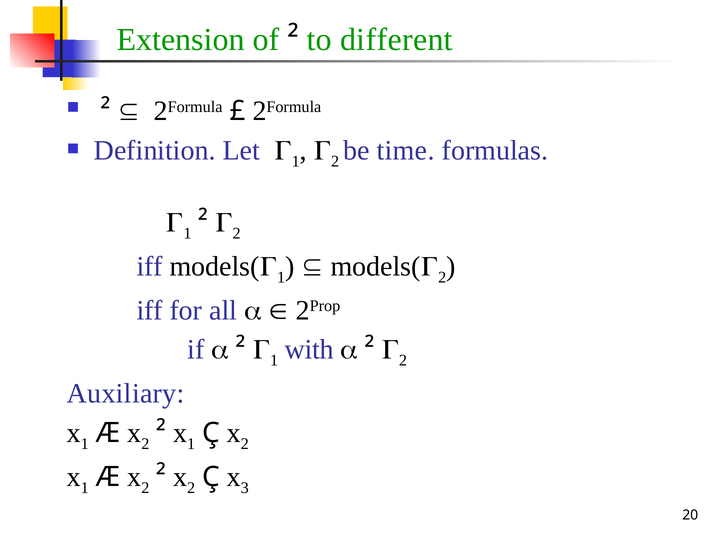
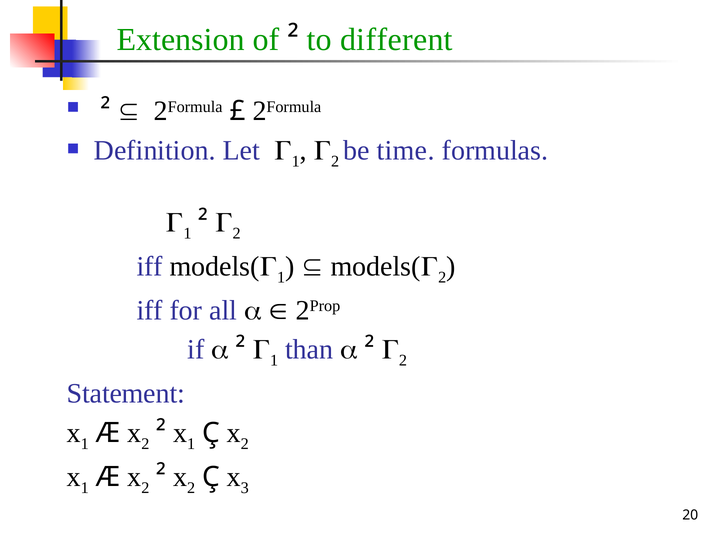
with: with -> than
Auxiliary: Auxiliary -> Statement
